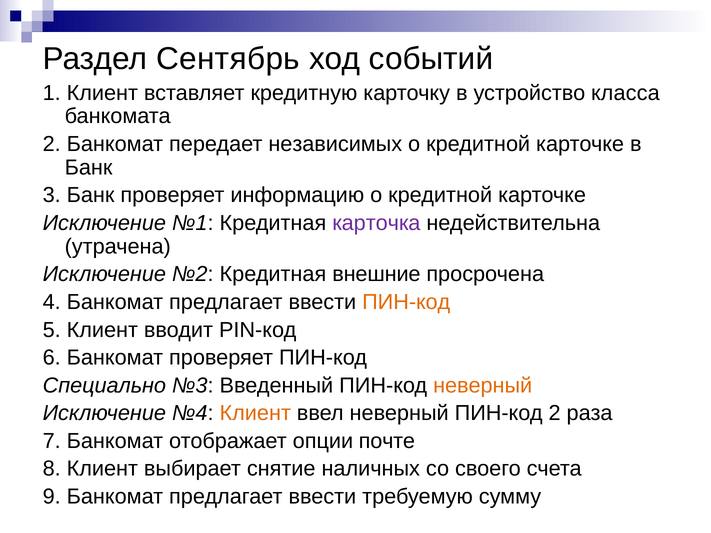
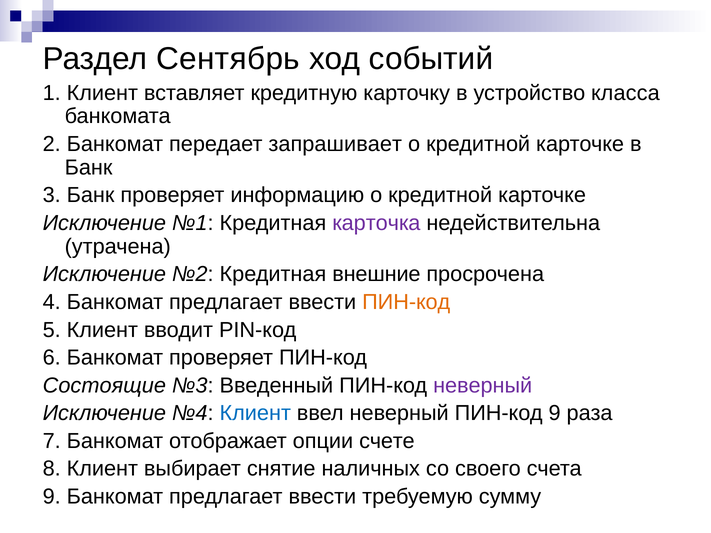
независимых: независимых -> запрашивает
Специально: Специально -> Состоящие
неверный at (483, 386) colour: orange -> purple
Клиент at (255, 413) colour: orange -> blue
ПИН-код 2: 2 -> 9
почте: почте -> счете
